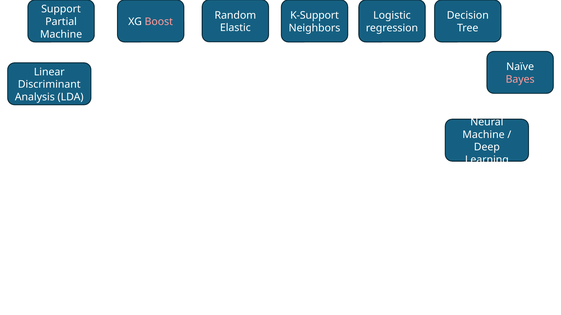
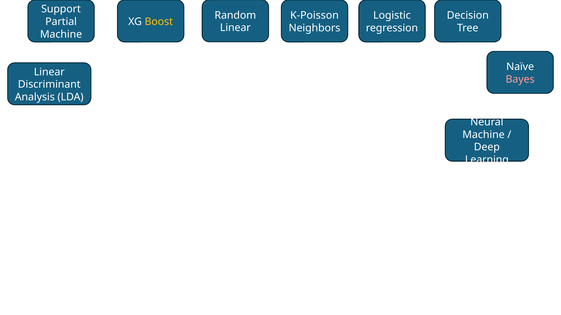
K-Support: K-Support -> K-Poisson
Boost colour: pink -> yellow
Elastic at (235, 28): Elastic -> Linear
